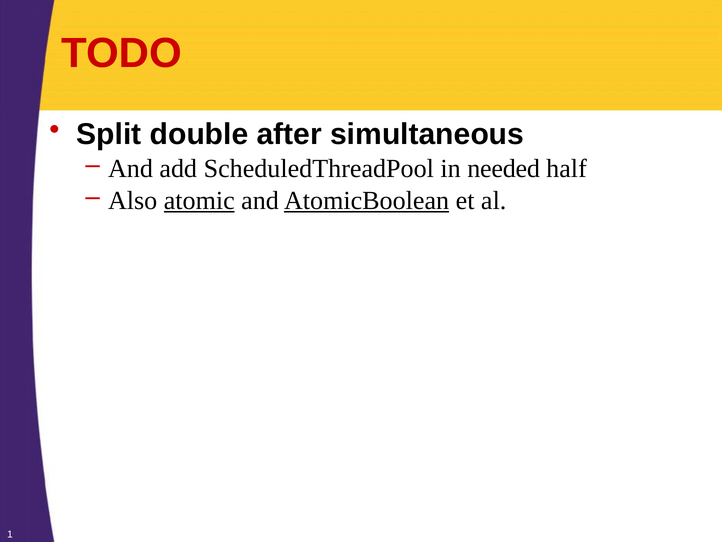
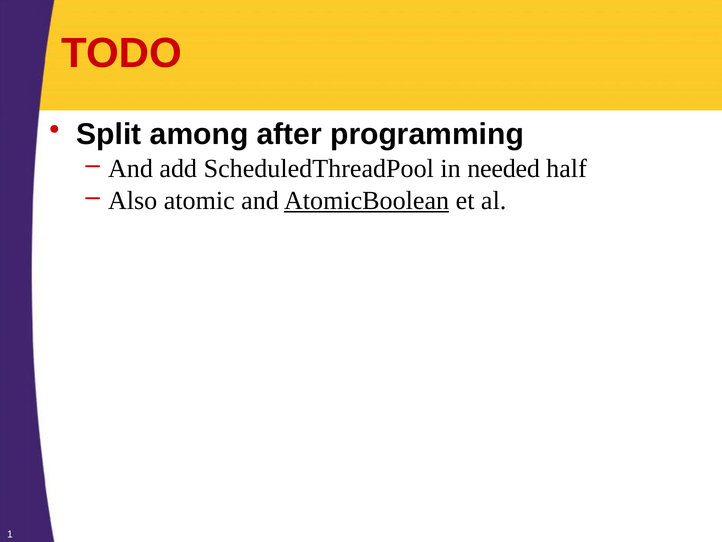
double: double -> among
simultaneous: simultaneous -> programming
atomic underline: present -> none
